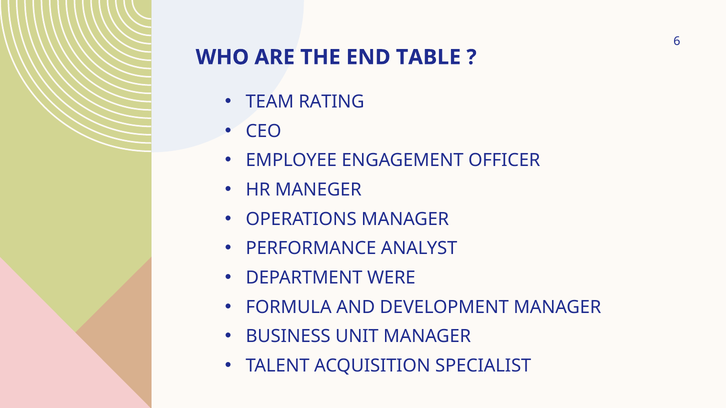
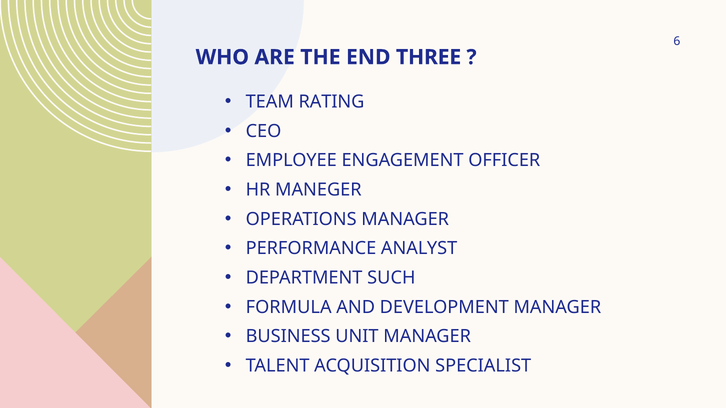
TABLE: TABLE -> THREE
WERE: WERE -> SUCH
